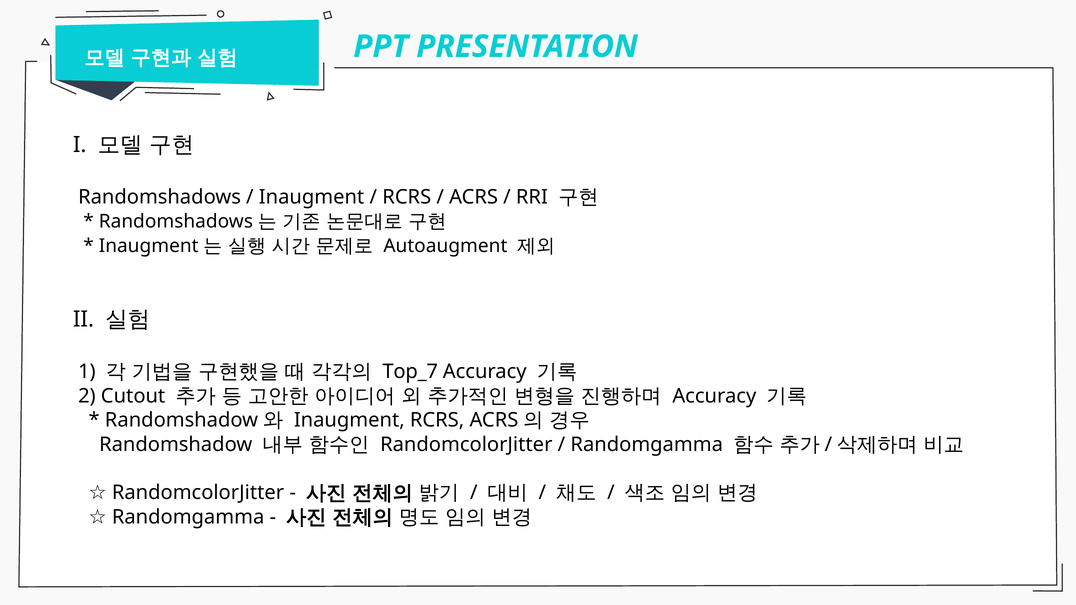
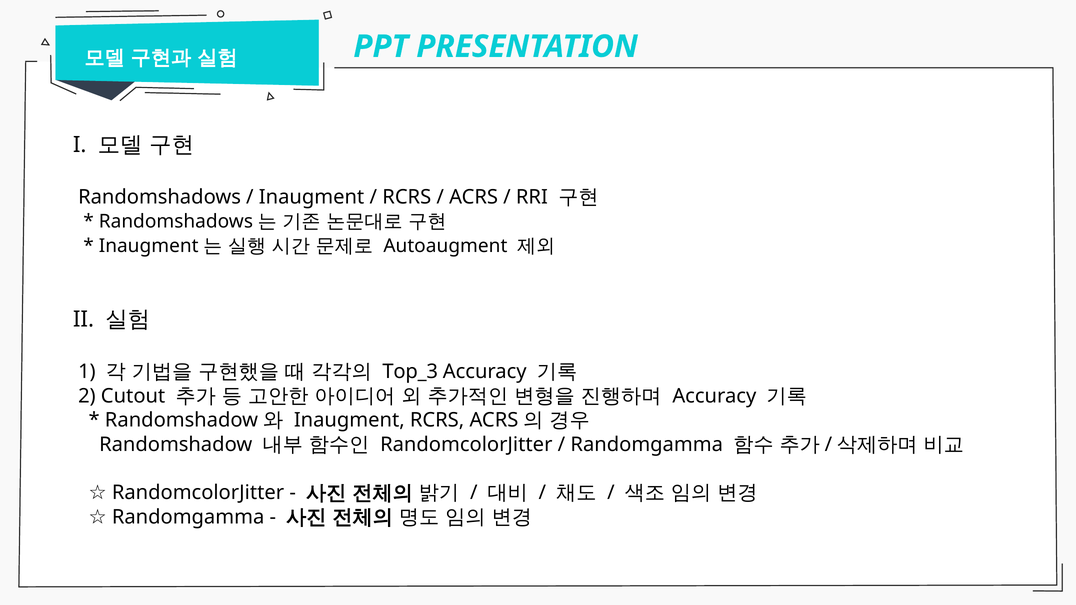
Top_7: Top_7 -> Top_3
